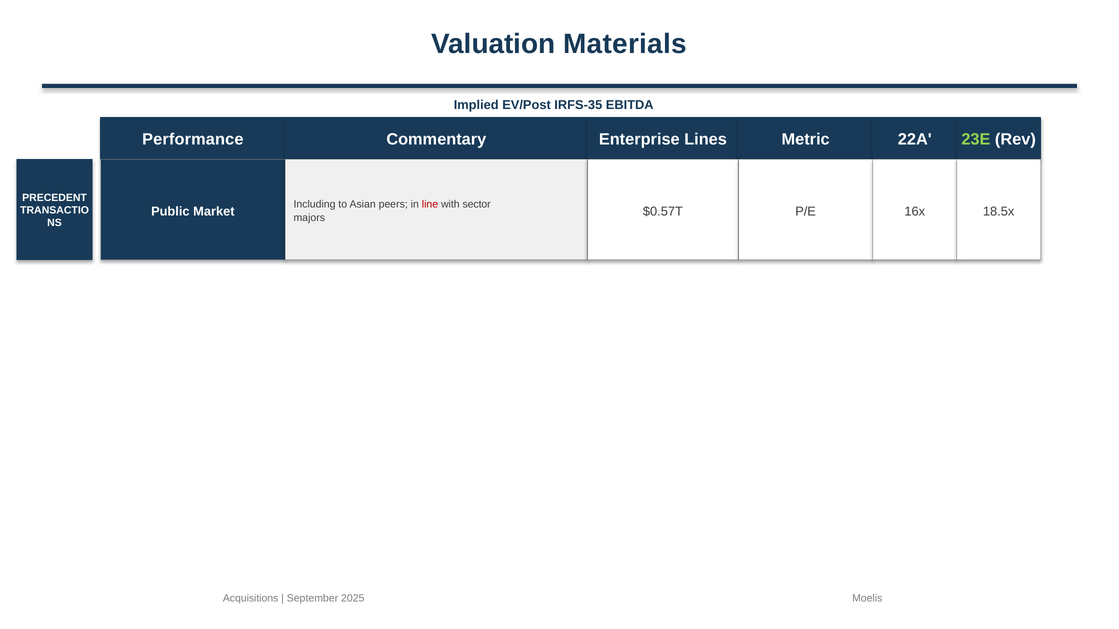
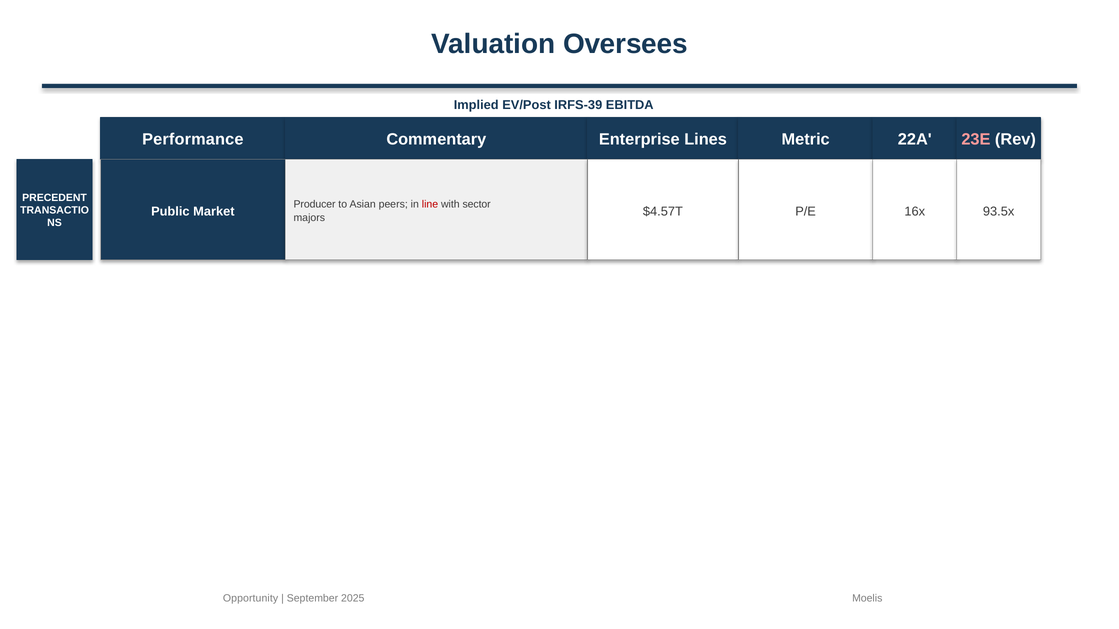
Materials: Materials -> Oversees
IRFS-35: IRFS-35 -> IRFS-39
23E colour: light green -> pink
Including: Including -> Producer
$0.57T: $0.57T -> $4.57T
18.5x: 18.5x -> 93.5x
Acquisitions: Acquisitions -> Opportunity
